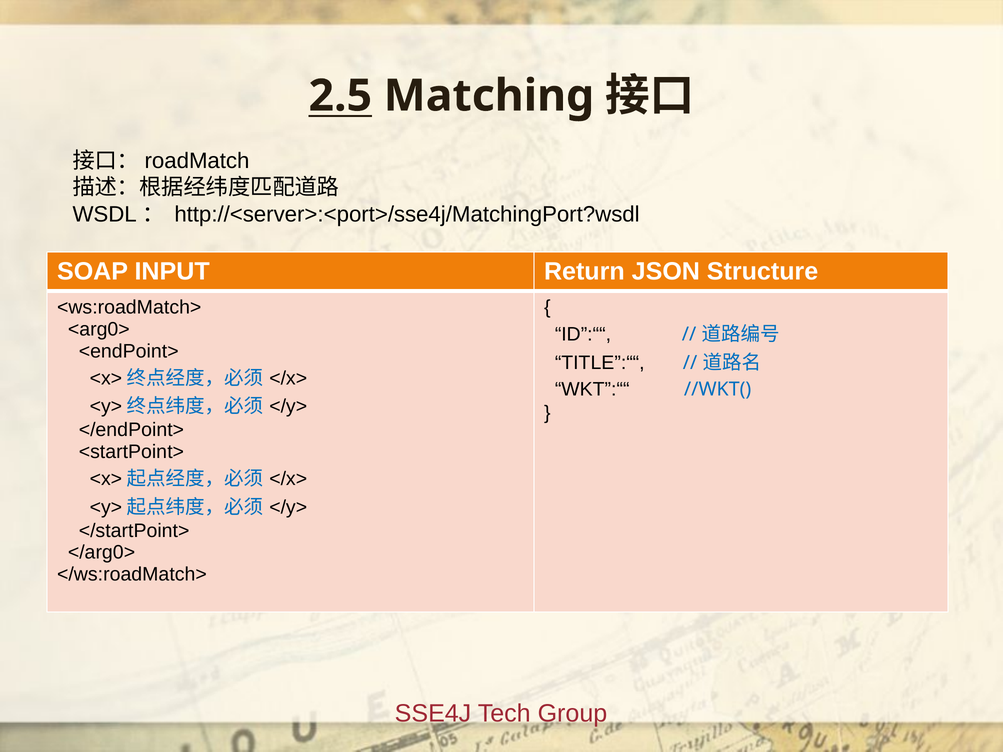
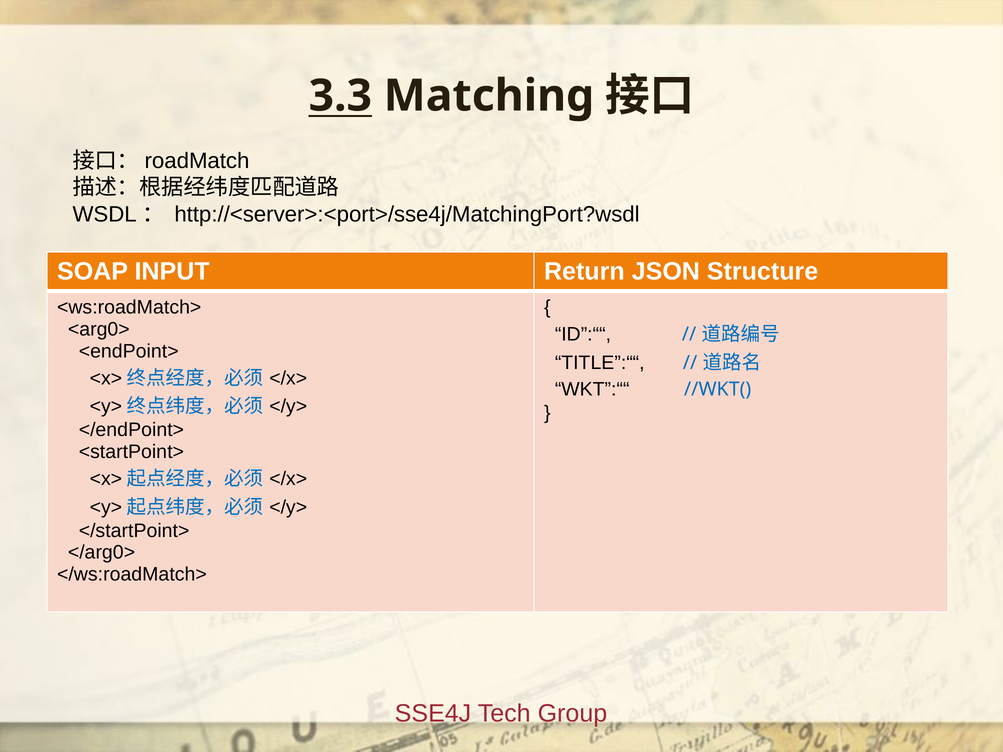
2.5: 2.5 -> 3.3
